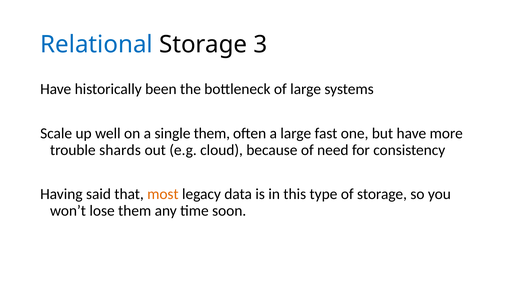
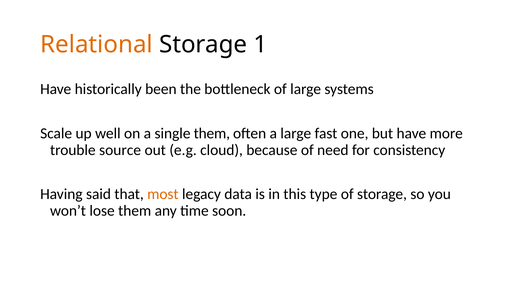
Relational colour: blue -> orange
3: 3 -> 1
shards: shards -> source
